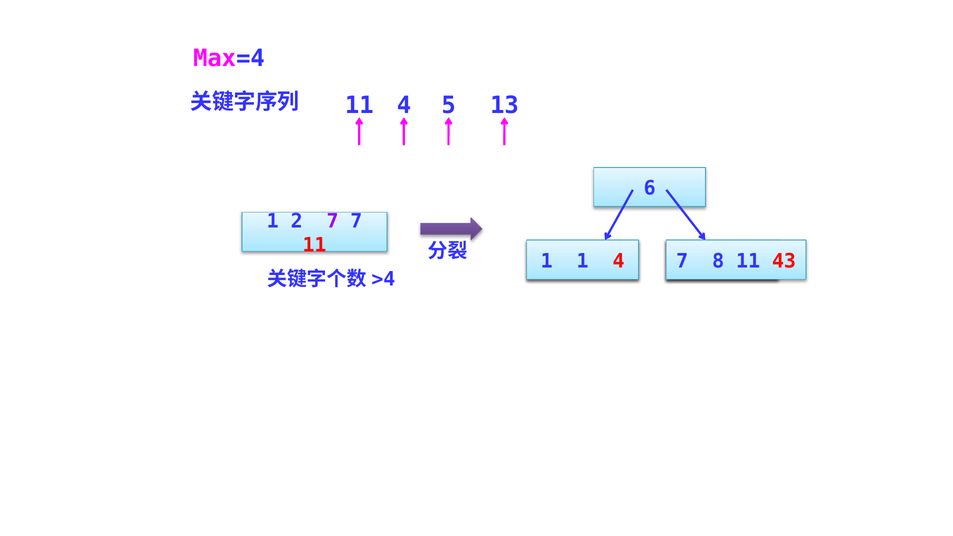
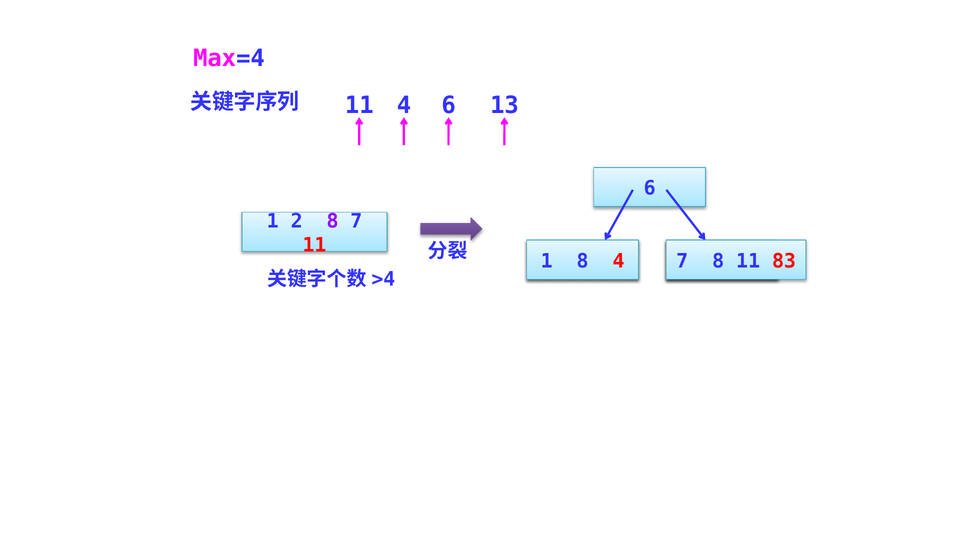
4 5: 5 -> 6
7 at (332, 221): 7 -> 8
1 1: 1 -> 8
43: 43 -> 83
